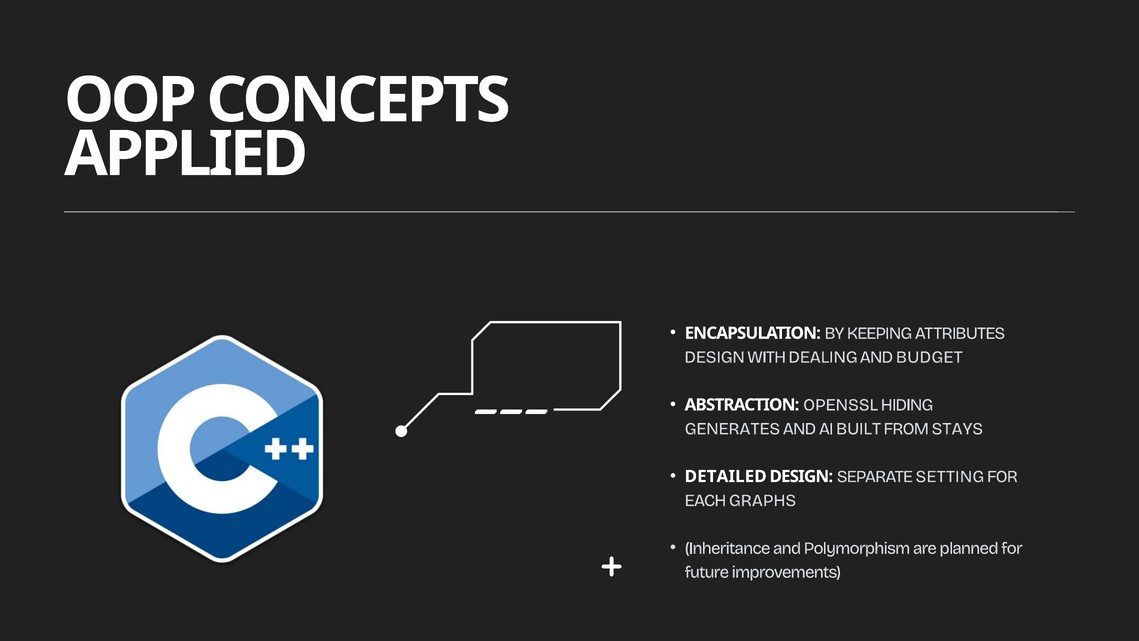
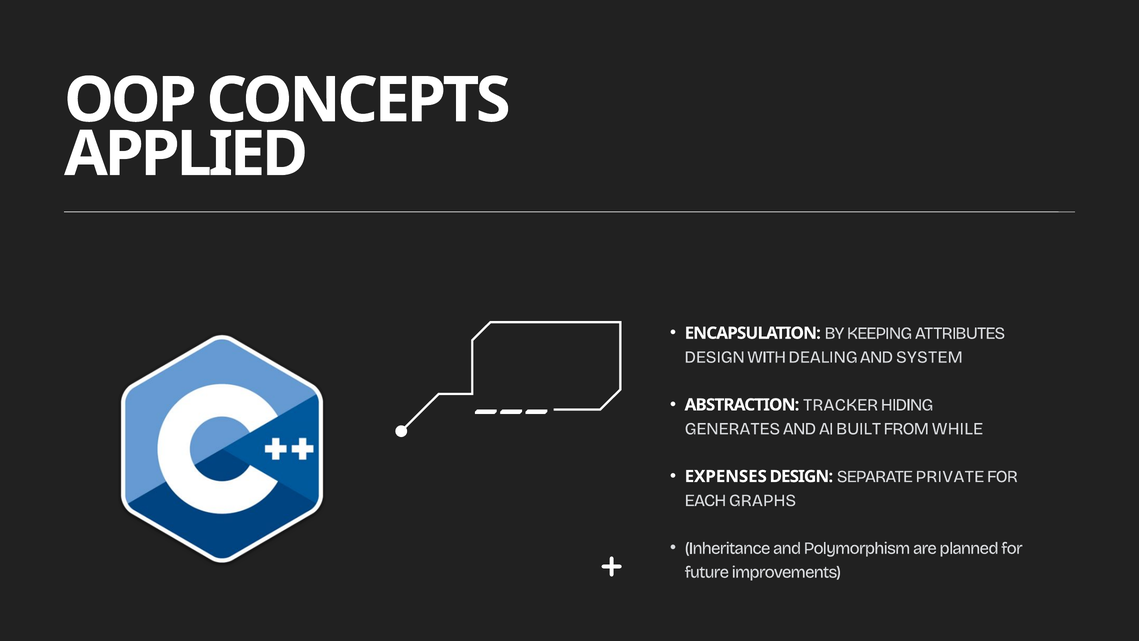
BUDGET: BUDGET -> SYSTEM
OPENSSL: OPENSSL -> TRACKER
STAYS: STAYS -> WHILE
DETAILED: DETAILED -> EXPENSES
SETTING: SETTING -> PRIVATE
